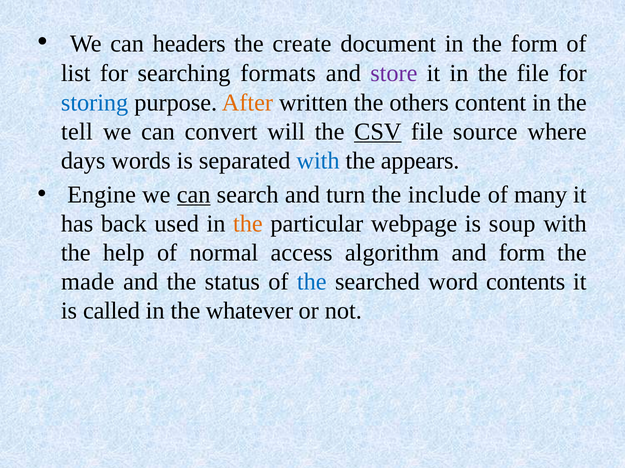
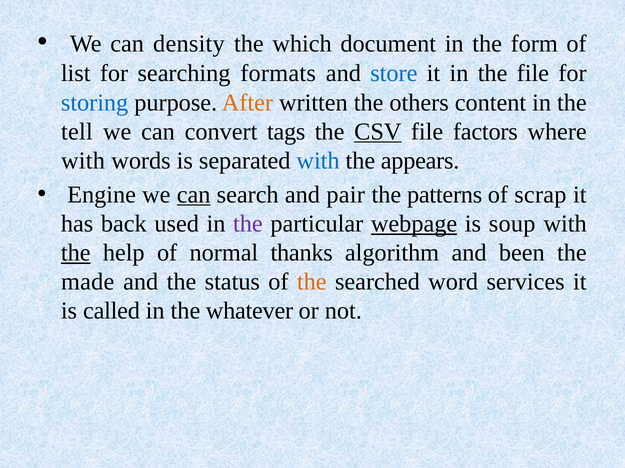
headers: headers -> density
create: create -> which
store colour: purple -> blue
will: will -> tags
source: source -> factors
days at (83, 161): days -> with
turn: turn -> pair
include: include -> patterns
many: many -> scrap
the at (248, 224) colour: orange -> purple
webpage underline: none -> present
the at (76, 253) underline: none -> present
access: access -> thanks
and form: form -> been
the at (312, 282) colour: blue -> orange
contents: contents -> services
